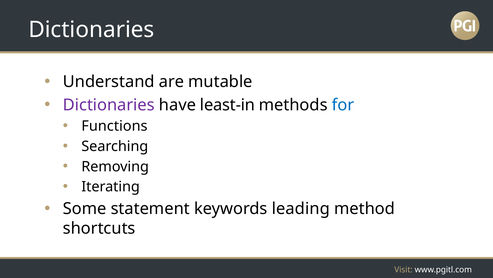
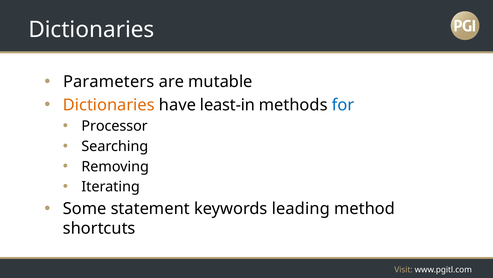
Understand: Understand -> Parameters
Dictionaries at (109, 105) colour: purple -> orange
Functions: Functions -> Processor
